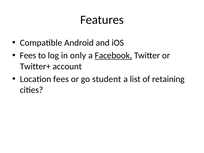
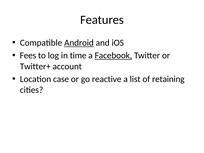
Android underline: none -> present
only: only -> time
Location fees: fees -> case
student: student -> reactive
